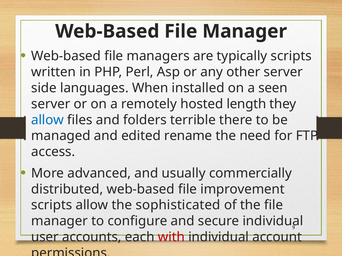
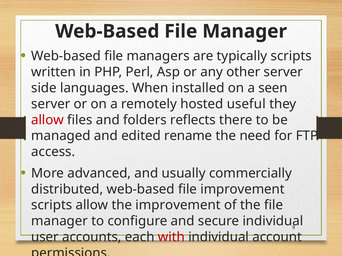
length: length -> useful
allow at (47, 120) colour: blue -> red
terrible: terrible -> reflects
the sophisticated: sophisticated -> improvement
